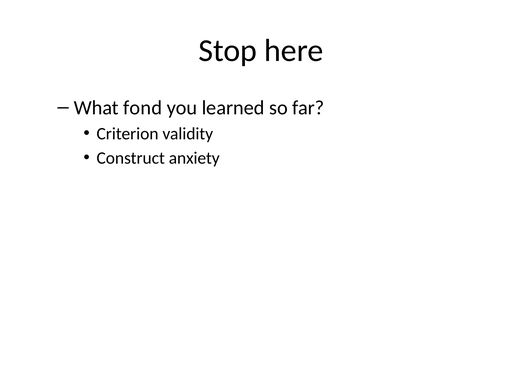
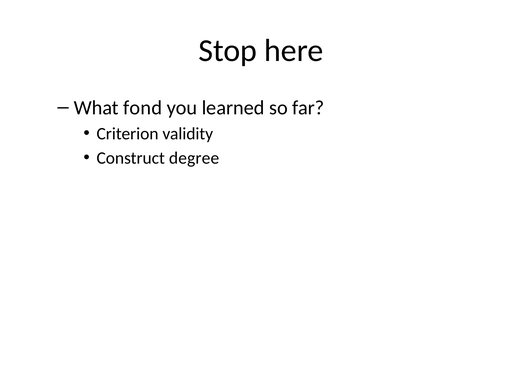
anxiety: anxiety -> degree
